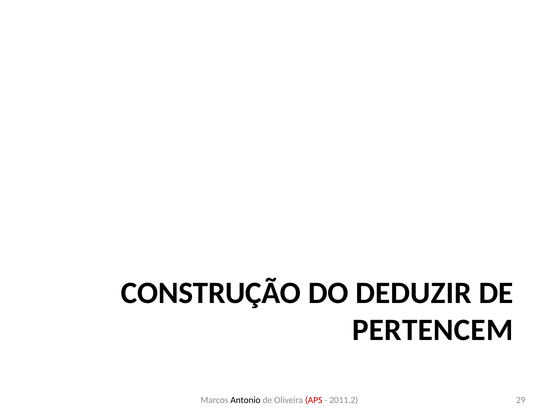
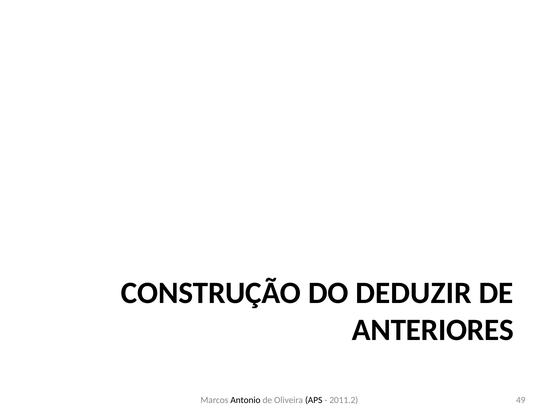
PERTENCEM: PERTENCEM -> ANTERIORES
APS colour: red -> black
29: 29 -> 49
